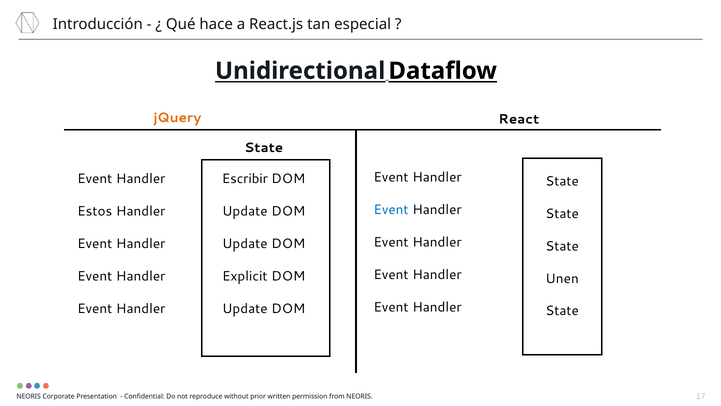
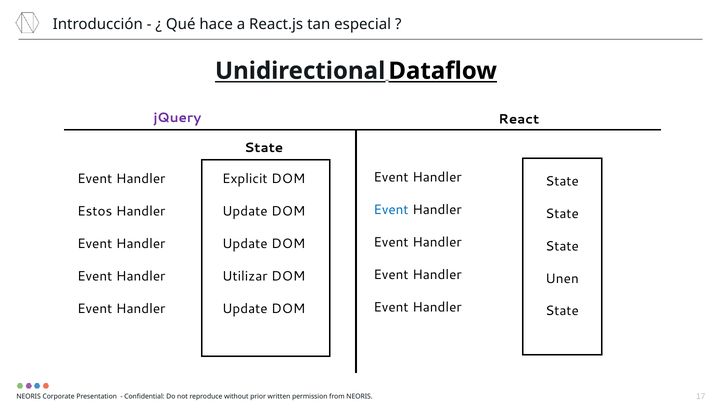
jQuery colour: orange -> purple
Escribir: Escribir -> Explicit
Explicit: Explicit -> Utilizar
